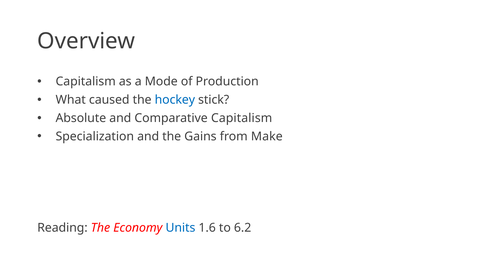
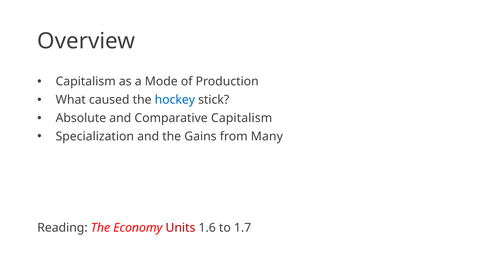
Make: Make -> Many
Units colour: blue -> red
6.2: 6.2 -> 1.7
